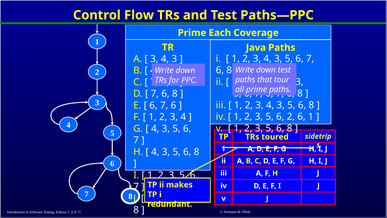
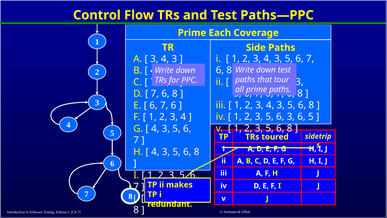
Java: Java -> Side
6 2: 2 -> 3
6 1: 1 -> 5
